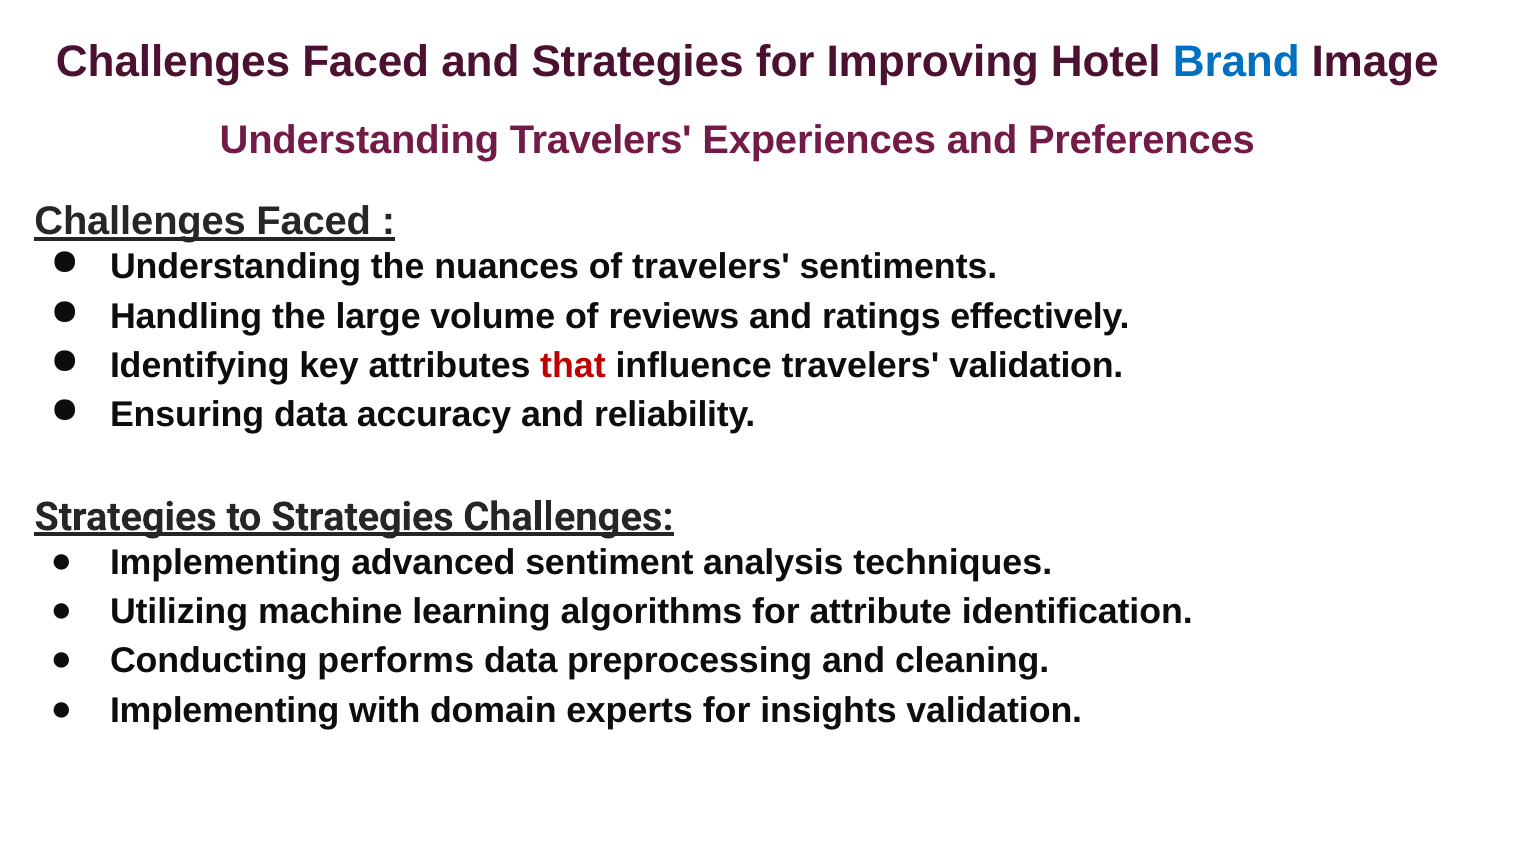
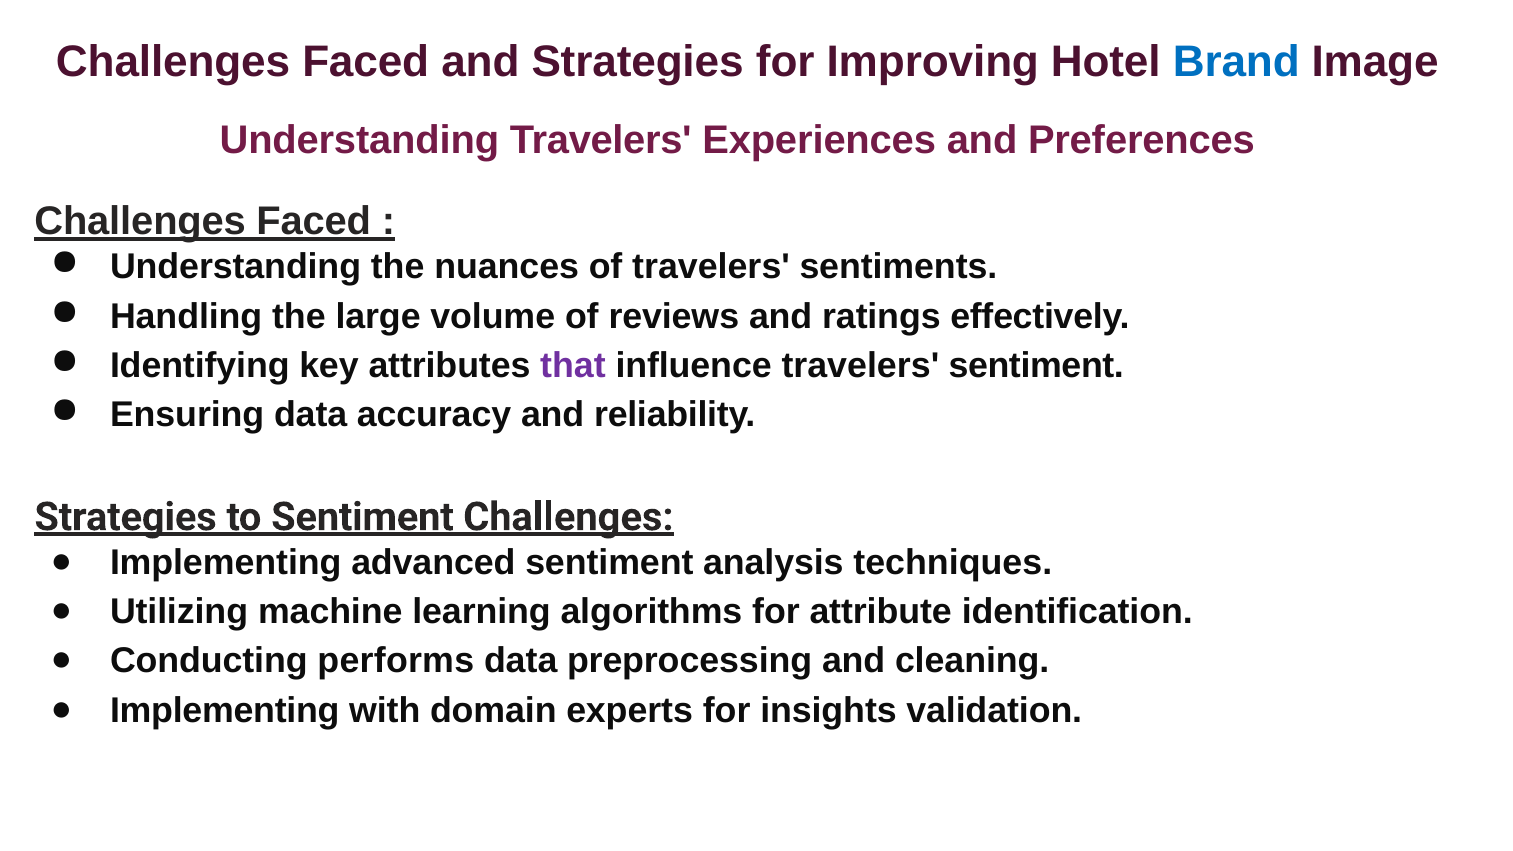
that colour: red -> purple
travelers validation: validation -> sentiment
to Strategies: Strategies -> Sentiment
